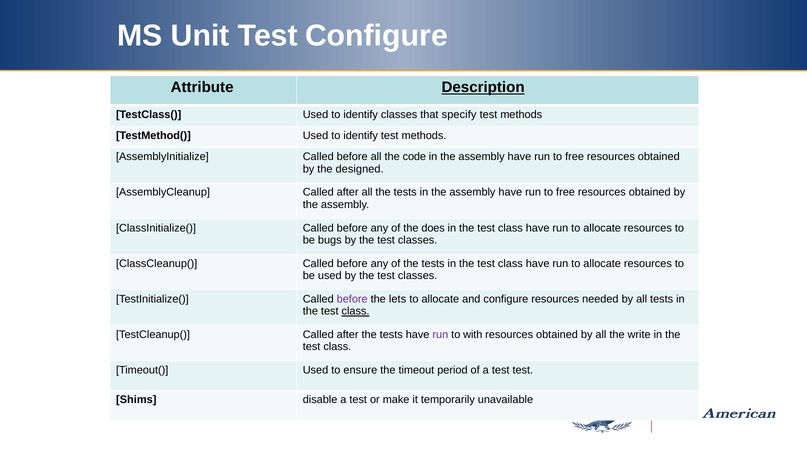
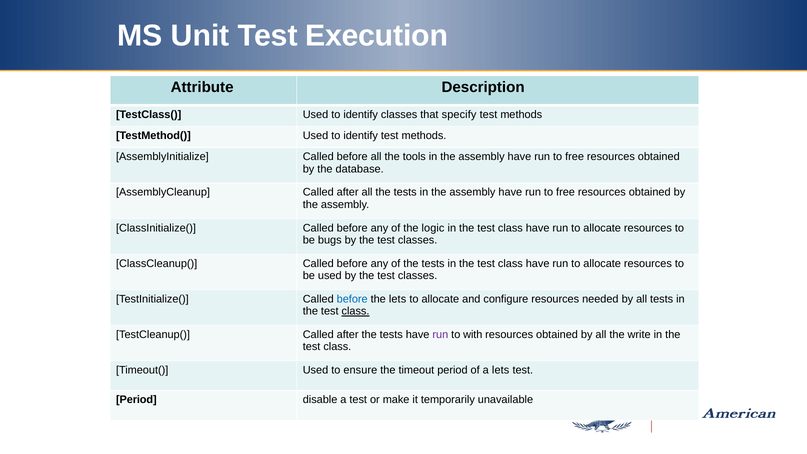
Test Configure: Configure -> Execution
Description underline: present -> none
code: code -> tools
designed: designed -> database
does: does -> logic
before at (352, 299) colour: purple -> blue
of a test: test -> lets
Shims at (136, 400): Shims -> Period
